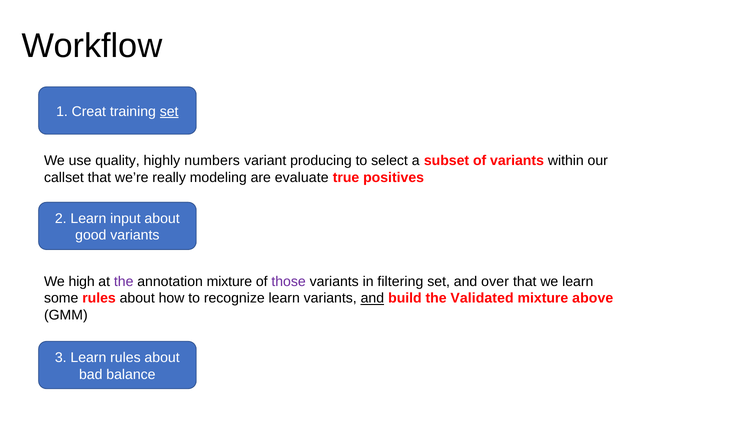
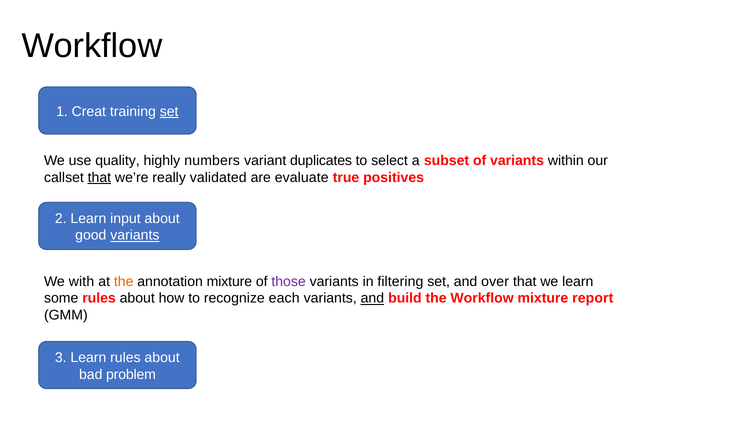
producing: producing -> duplicates
that at (99, 178) underline: none -> present
modeling: modeling -> validated
variants at (135, 235) underline: none -> present
high: high -> with
the at (124, 282) colour: purple -> orange
recognize learn: learn -> each
the Validated: Validated -> Workflow
above: above -> report
balance: balance -> problem
